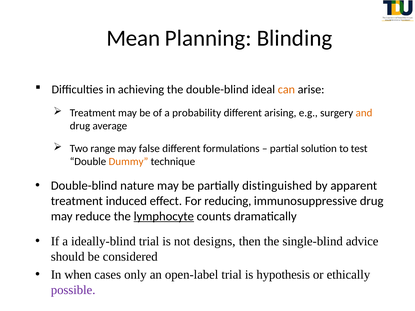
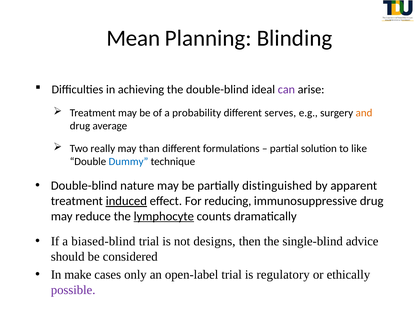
can colour: orange -> purple
arising: arising -> serves
range: range -> really
false: false -> than
test: test -> like
Dummy colour: orange -> blue
induced underline: none -> present
ideally-blind: ideally-blind -> biased-blind
when: when -> make
hypothesis: hypothesis -> regulatory
